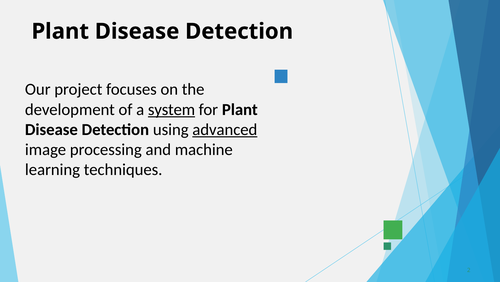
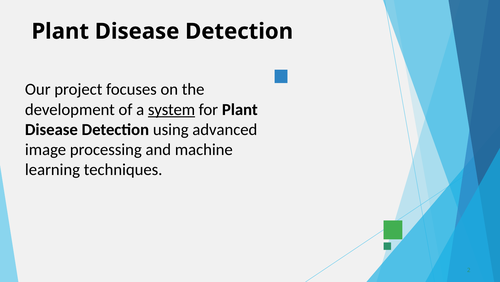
advanced underline: present -> none
